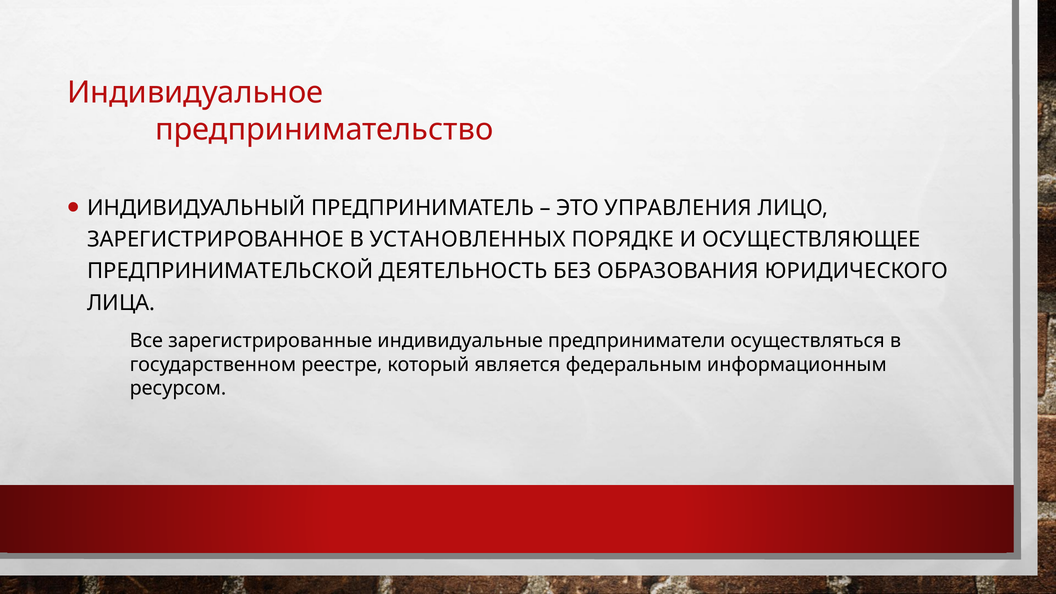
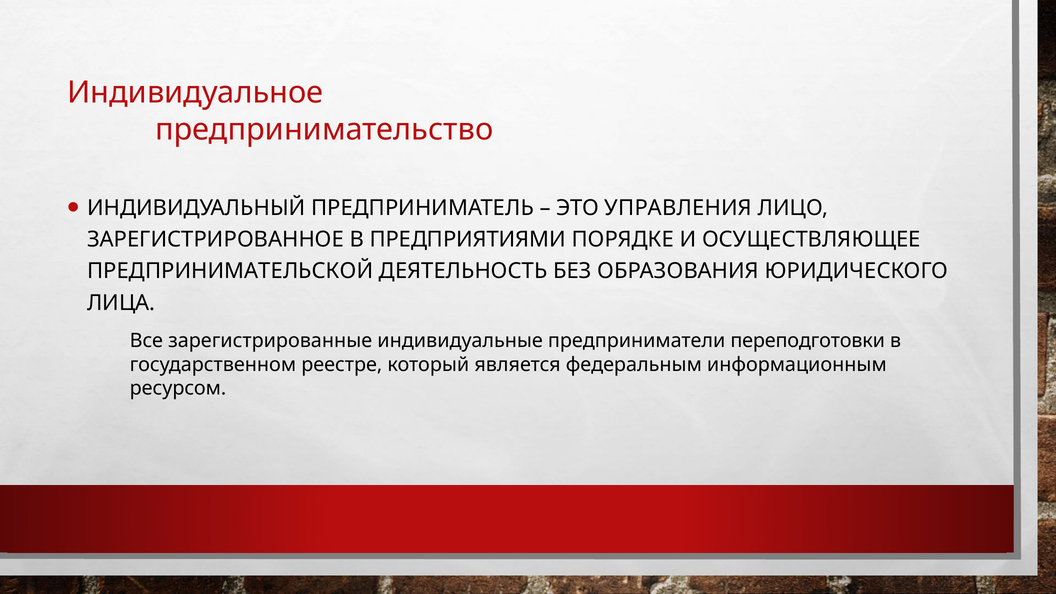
УСТАНОВЛЕННЫХ: УСТАНОВЛЕННЫХ -> ПРЕДПРИЯТИЯМИ
осуществляться: осуществляться -> переподготовки
